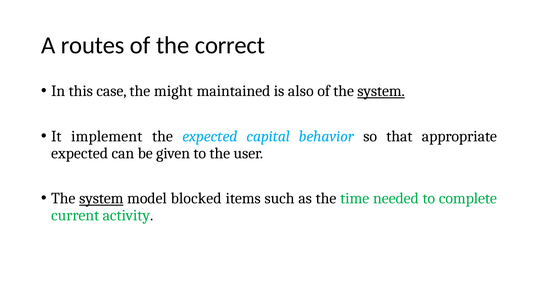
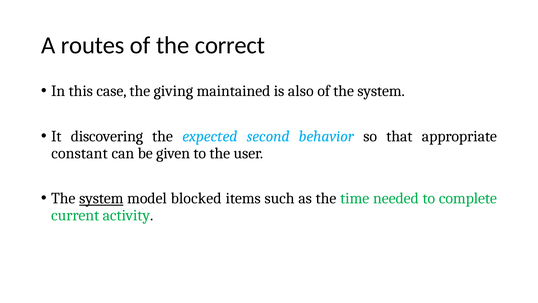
might: might -> giving
system at (381, 91) underline: present -> none
implement: implement -> discovering
capital: capital -> second
expected at (80, 153): expected -> constant
